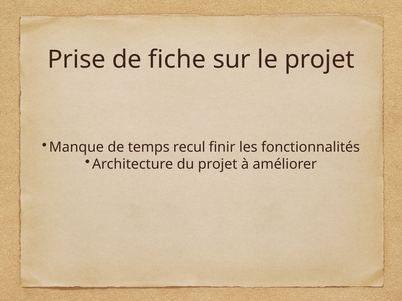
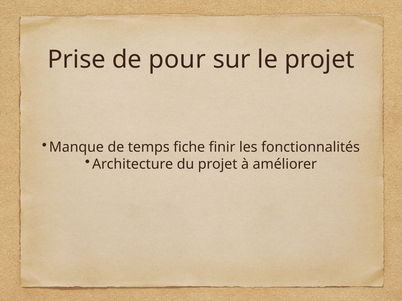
fiche: fiche -> pour
recul: recul -> fiche
